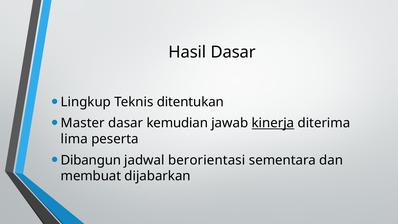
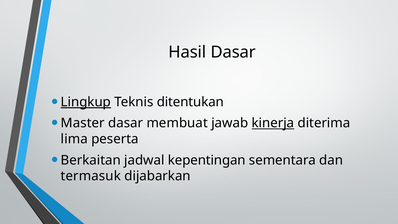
Lingkup underline: none -> present
kemudian: kemudian -> membuat
Dibangun: Dibangun -> Berkaitan
berorientasi: berorientasi -> kepentingan
membuat: membuat -> termasuk
